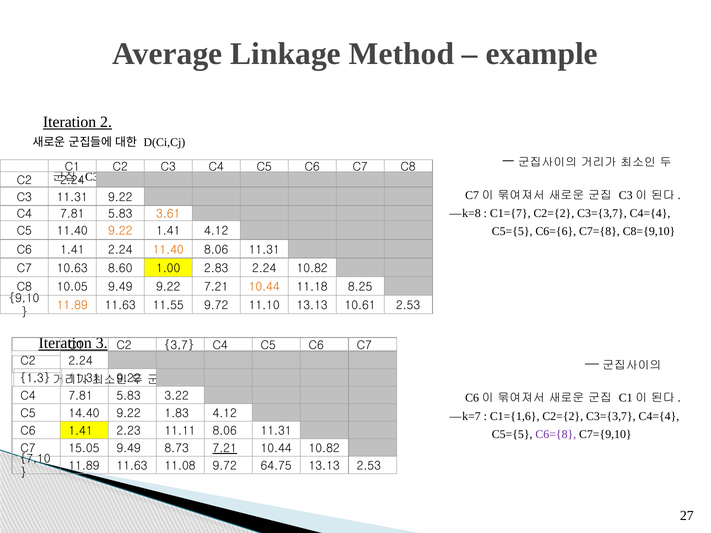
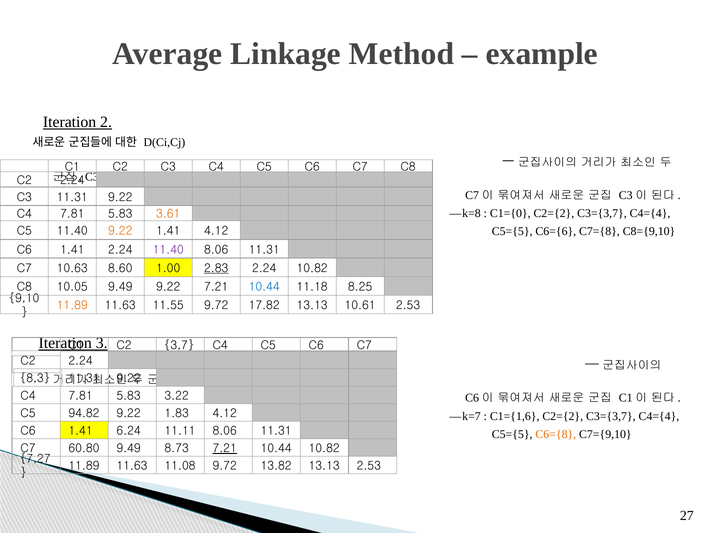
C1={7: C1={7 -> C1={0
11.40 at (168, 250) colour: orange -> purple
2.83 underline: none -> present
10.44 at (264, 287) colour: orange -> blue
11.10: 11.10 -> 17.82
1,3: 1,3 -> 8,3
14.40: 14.40 -> 94.82
2.23: 2.23 -> 6.24
C6={8 colour: purple -> orange
15.05: 15.05 -> 60.80
7,10: 7,10 -> 7,27
64.75: 64.75 -> 13.82
